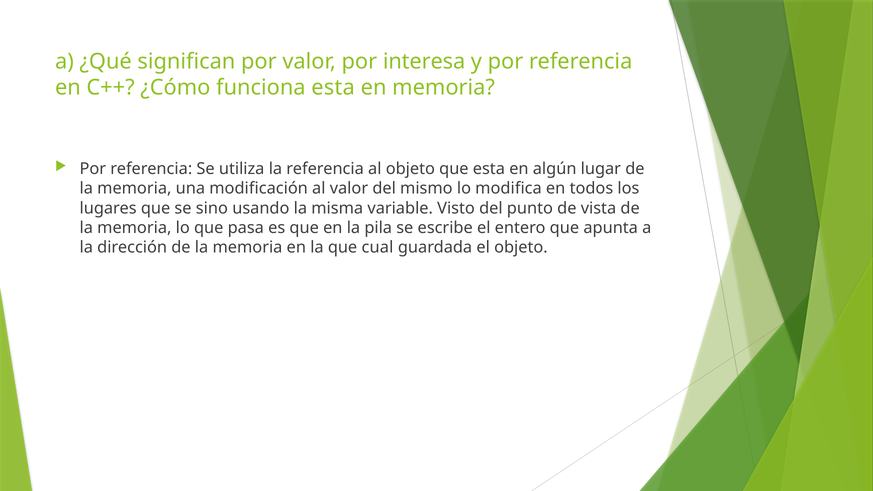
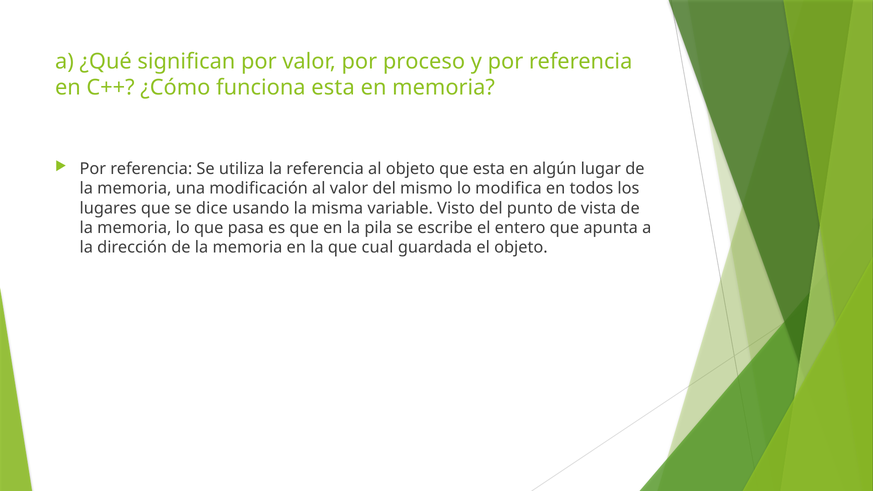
interesa: interesa -> proceso
sino: sino -> dice
